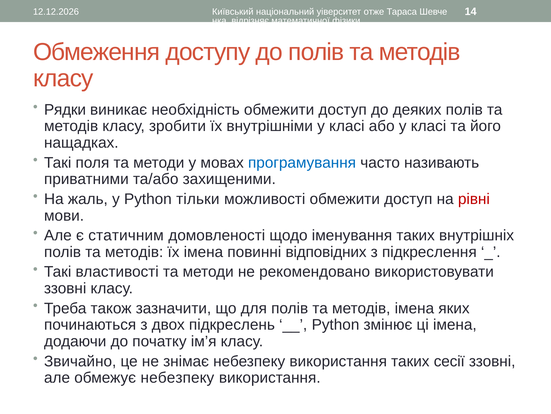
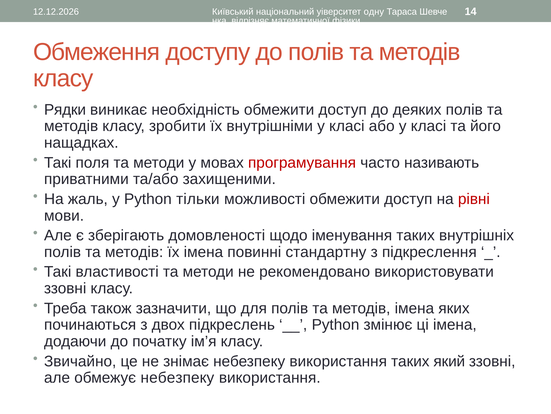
отже: отже -> одну
програмування colour: blue -> red
статичним: статичним -> зберігають
відповідних: відповідних -> стандартну
сесії: сесії -> який
